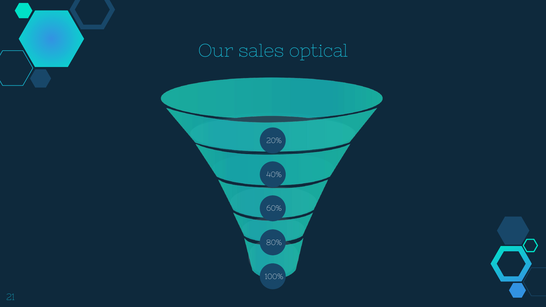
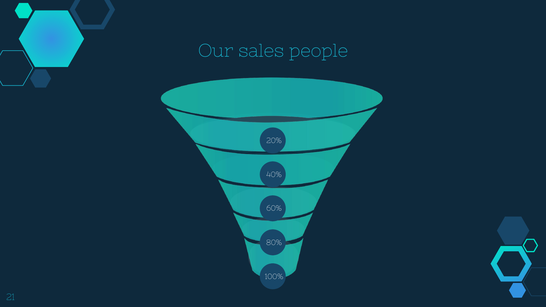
optical: optical -> people
